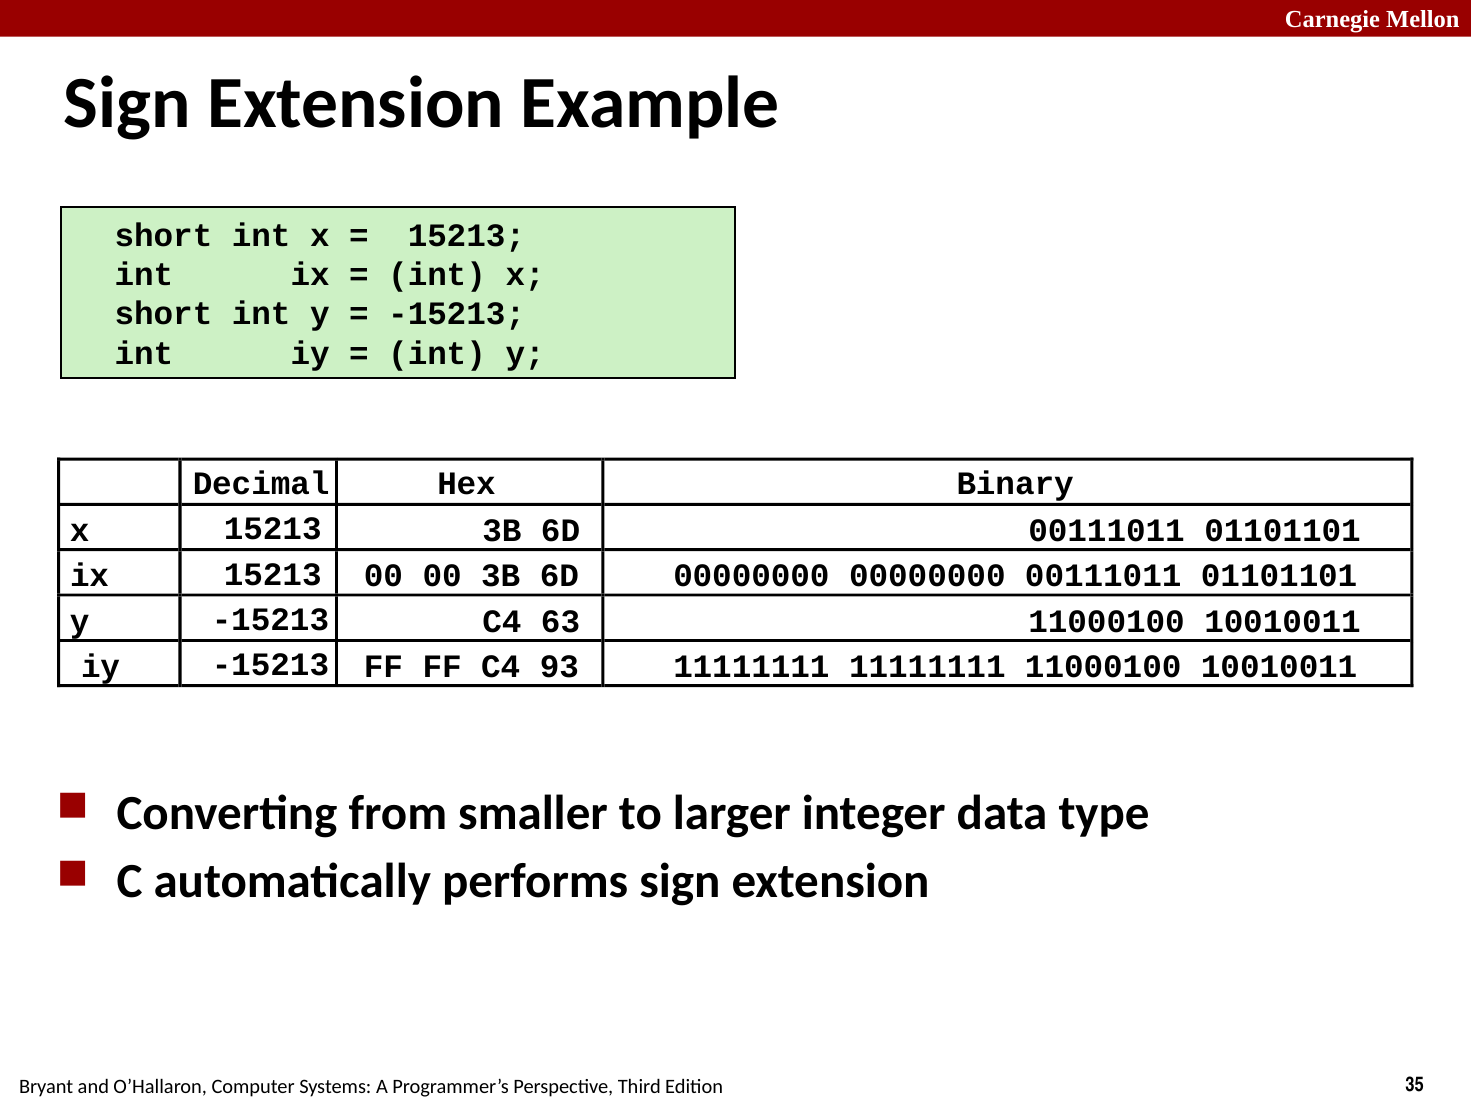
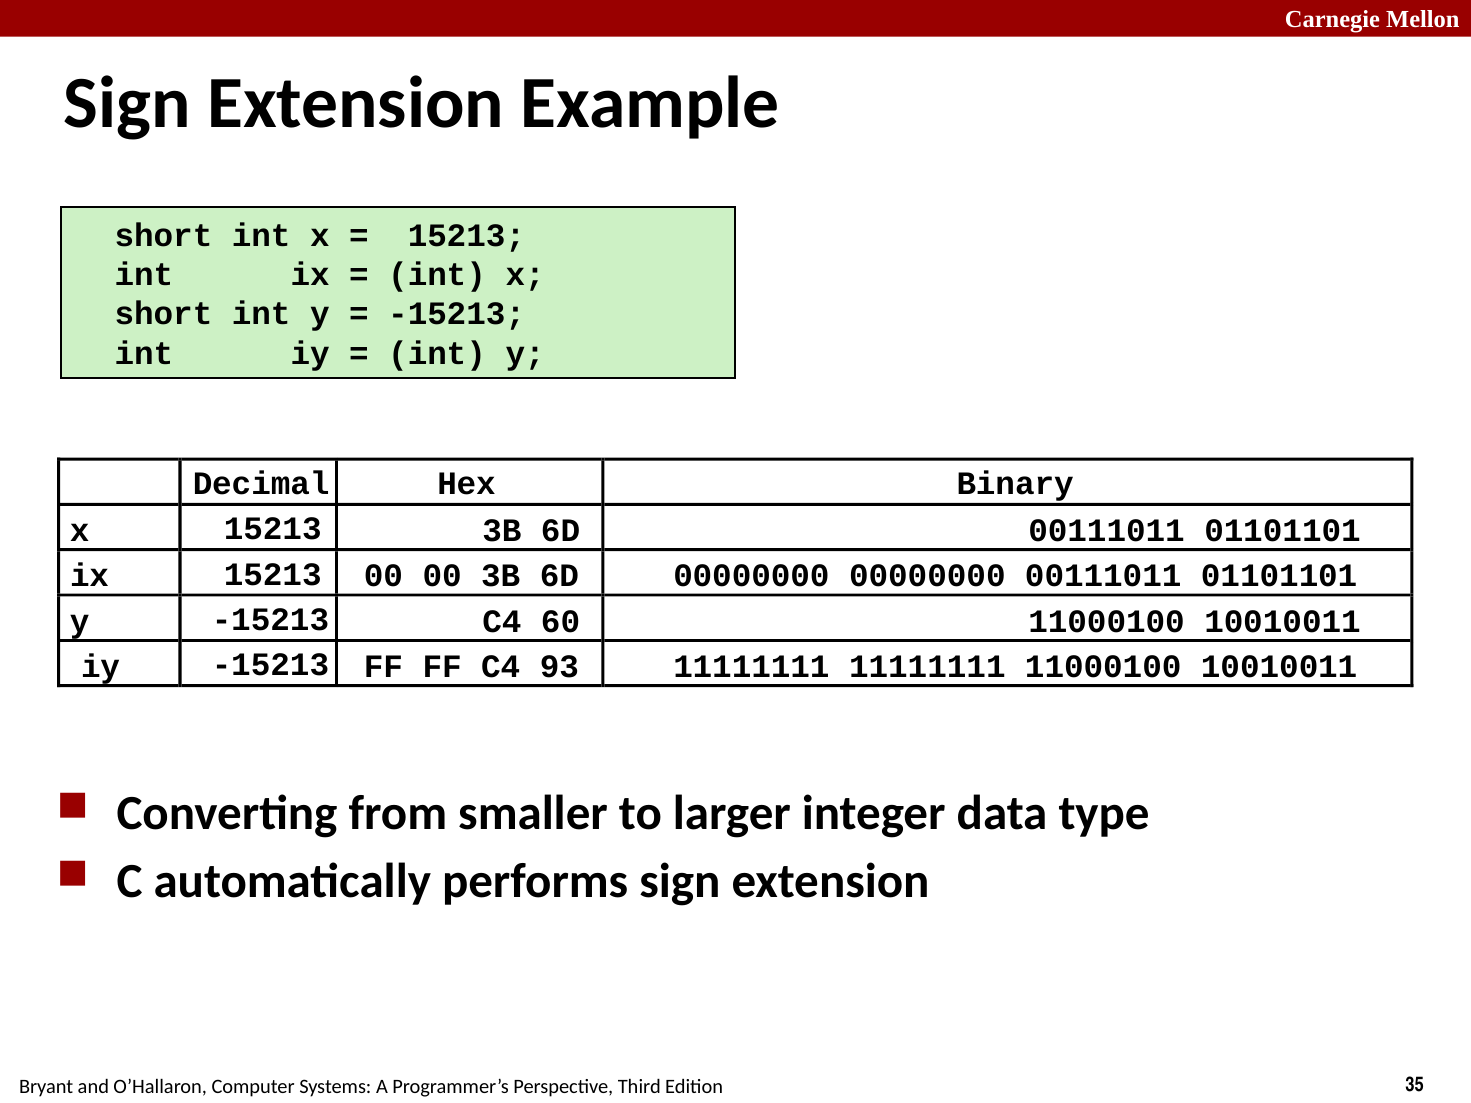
63: 63 -> 60
